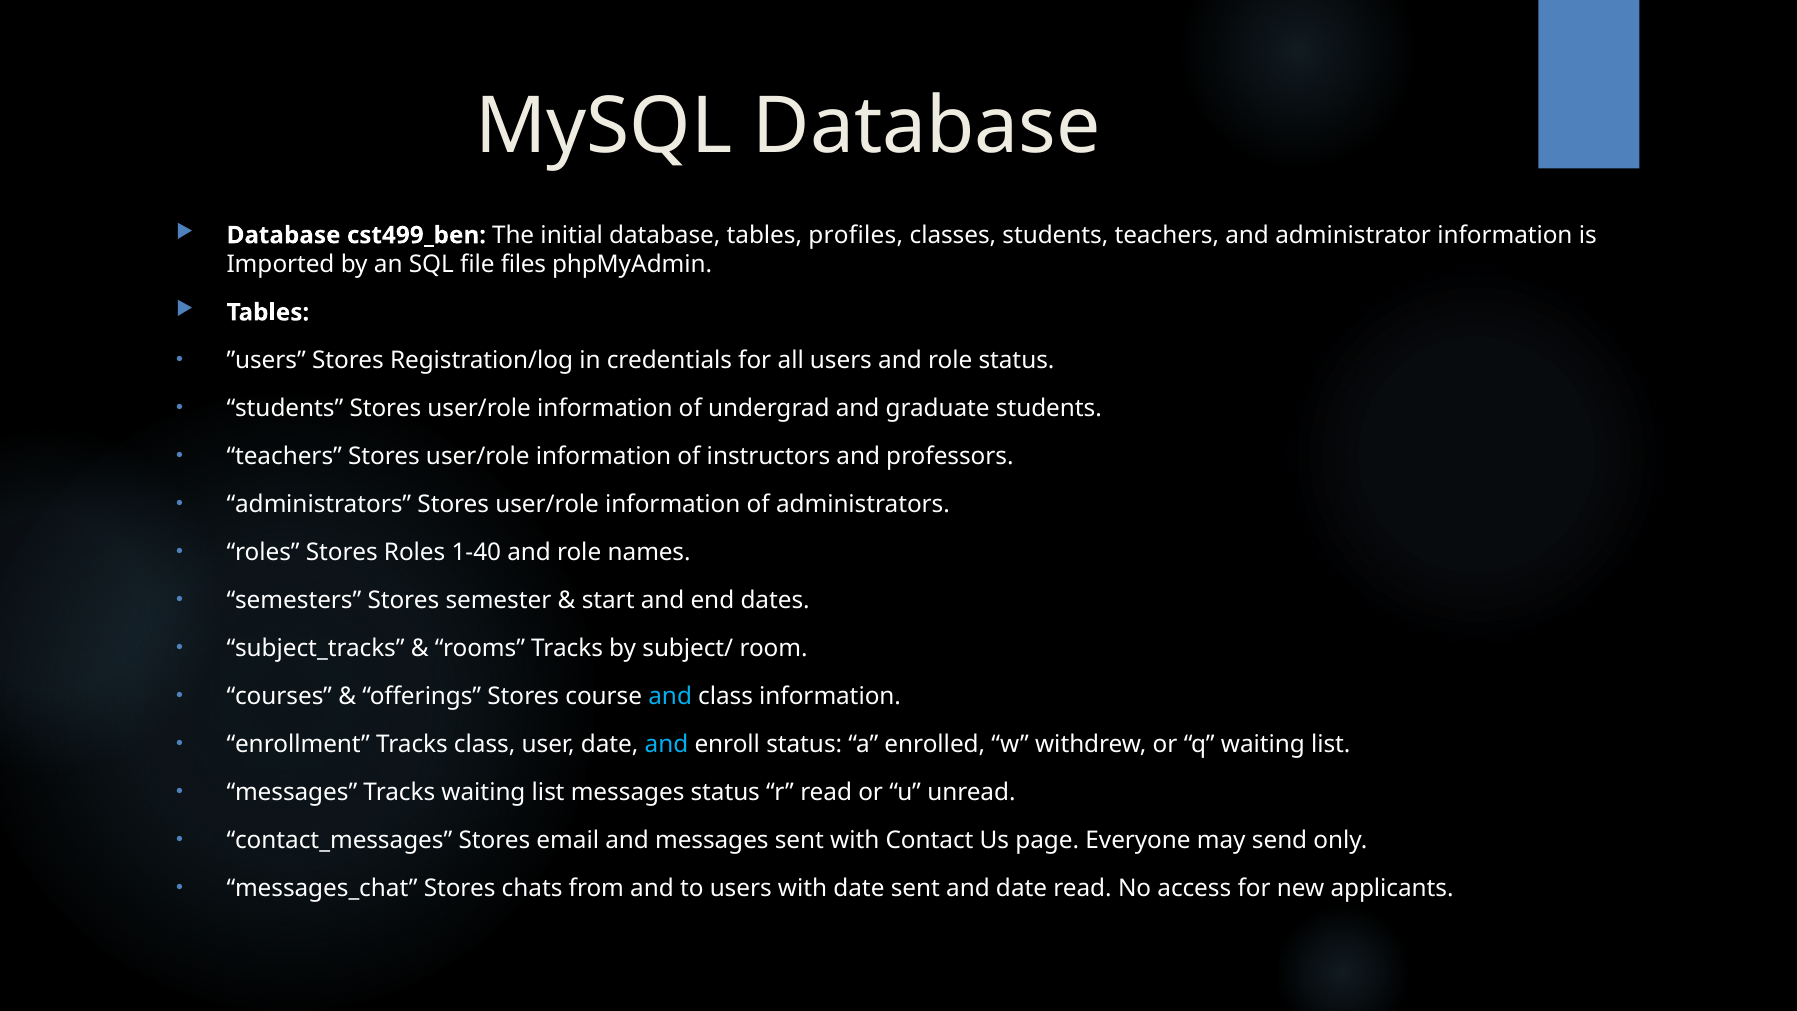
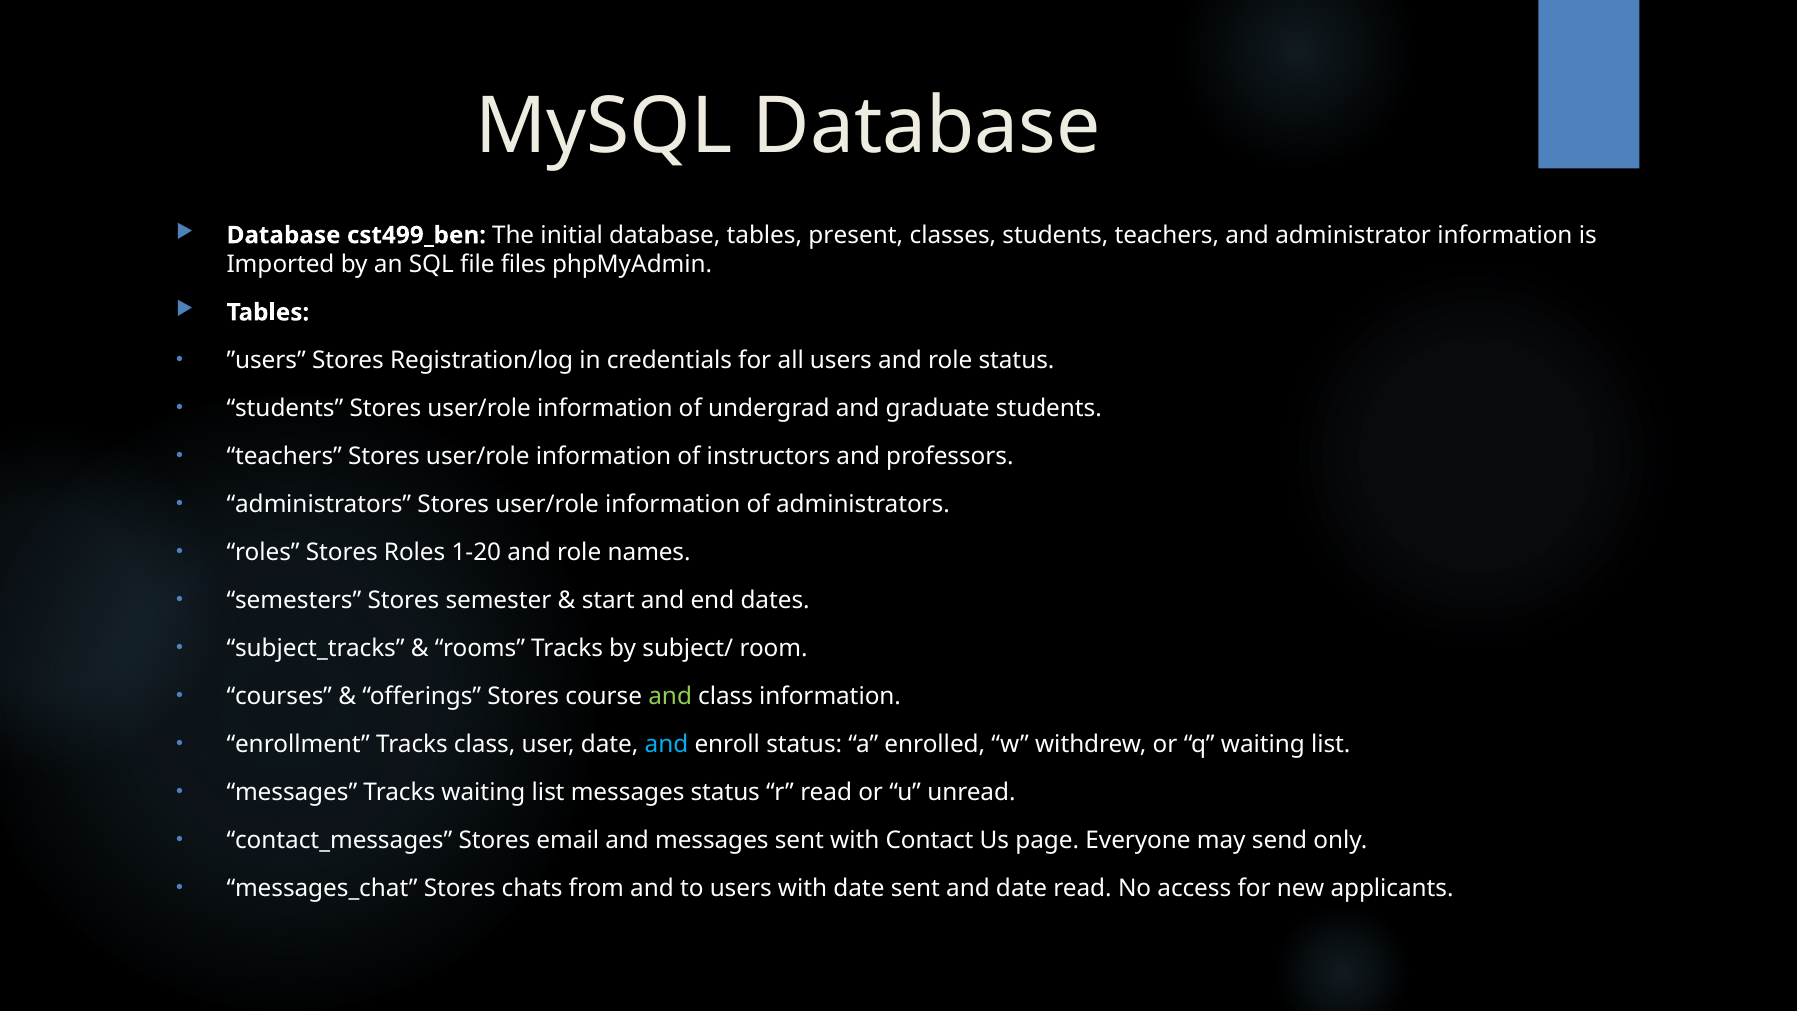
profiles: profiles -> present
1-40: 1-40 -> 1-20
and at (670, 696) colour: light blue -> light green
